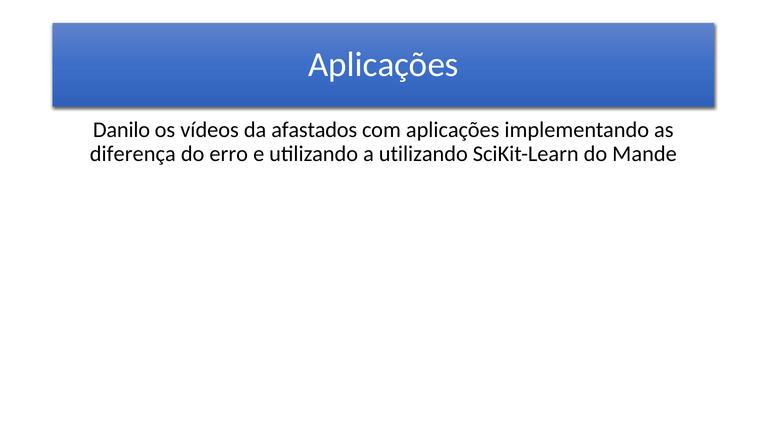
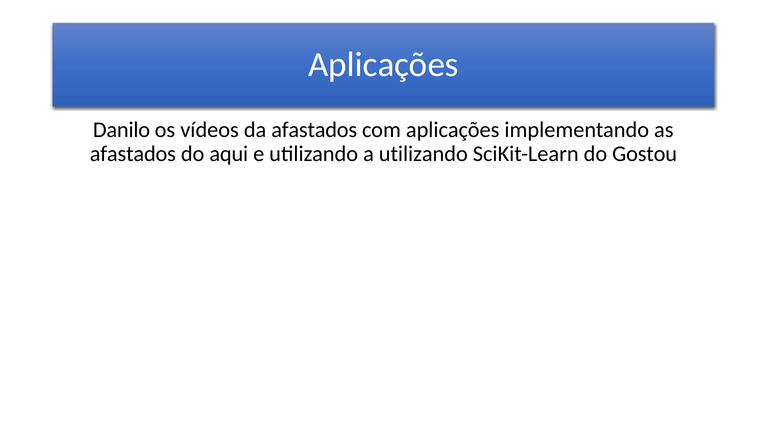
diferença at (133, 154): diferença -> afastados
erro: erro -> aqui
Mande: Mande -> Gostou
